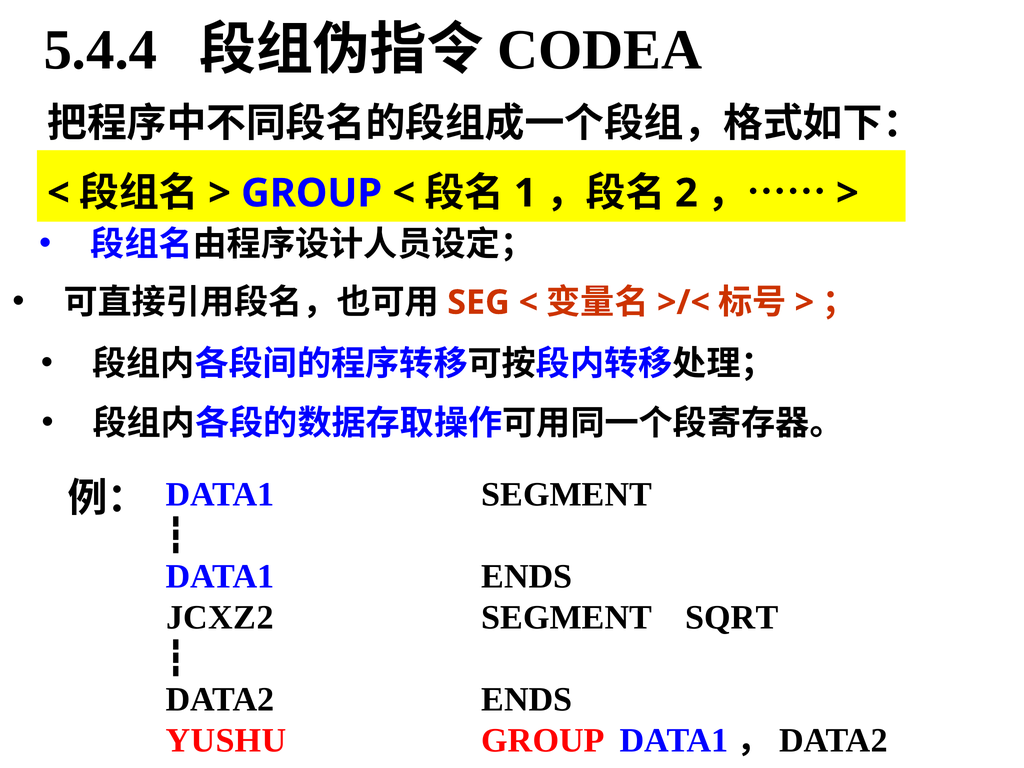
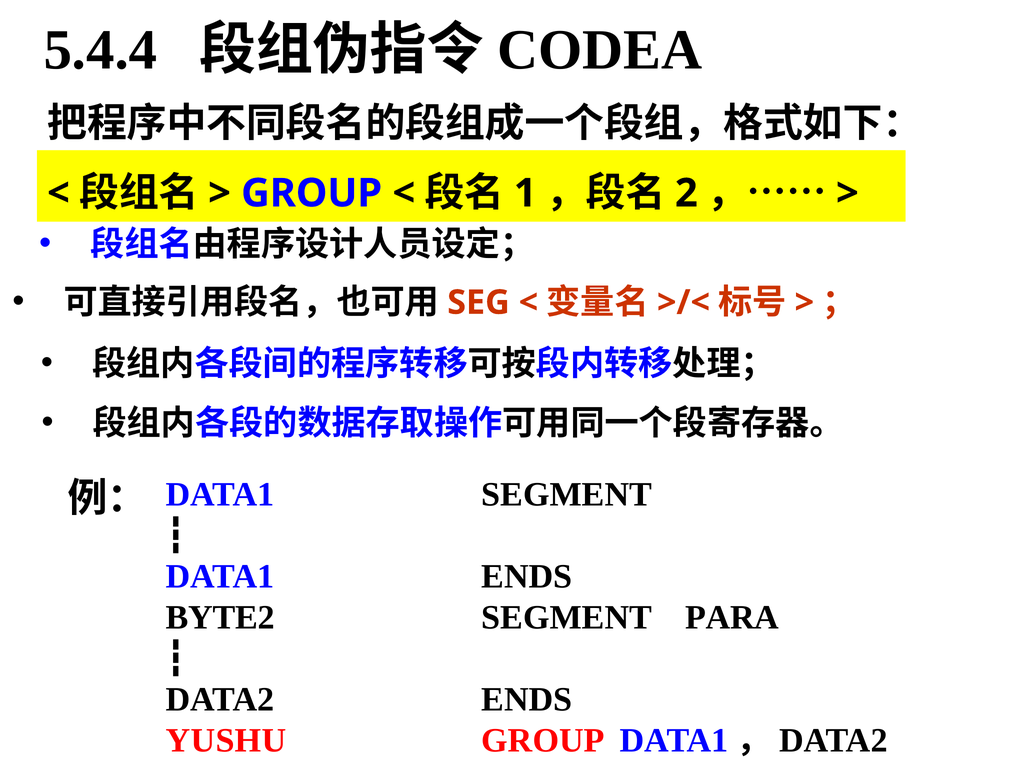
JCXZ2: JCXZ2 -> BYTE2
SQRT: SQRT -> PARA
